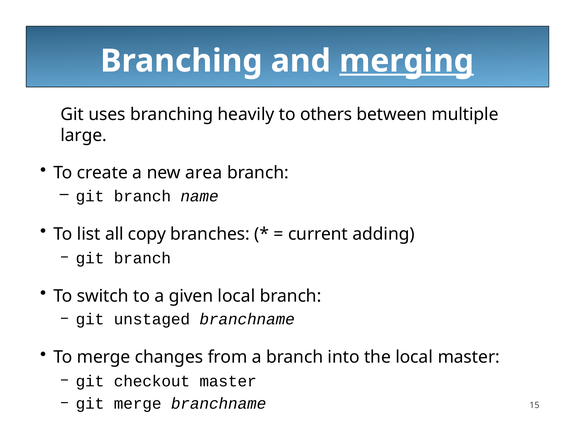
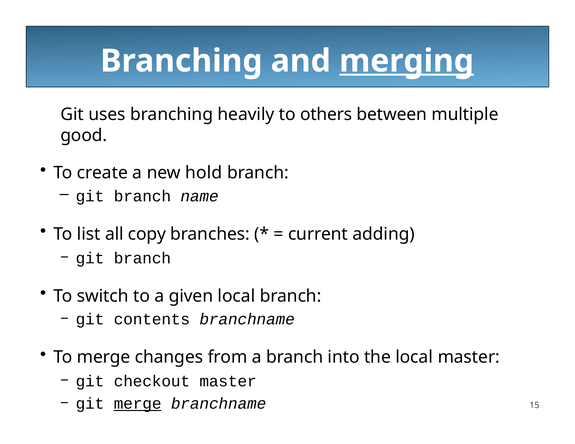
large: large -> good
area: area -> hold
unstaged: unstaged -> contents
merge at (138, 404) underline: none -> present
